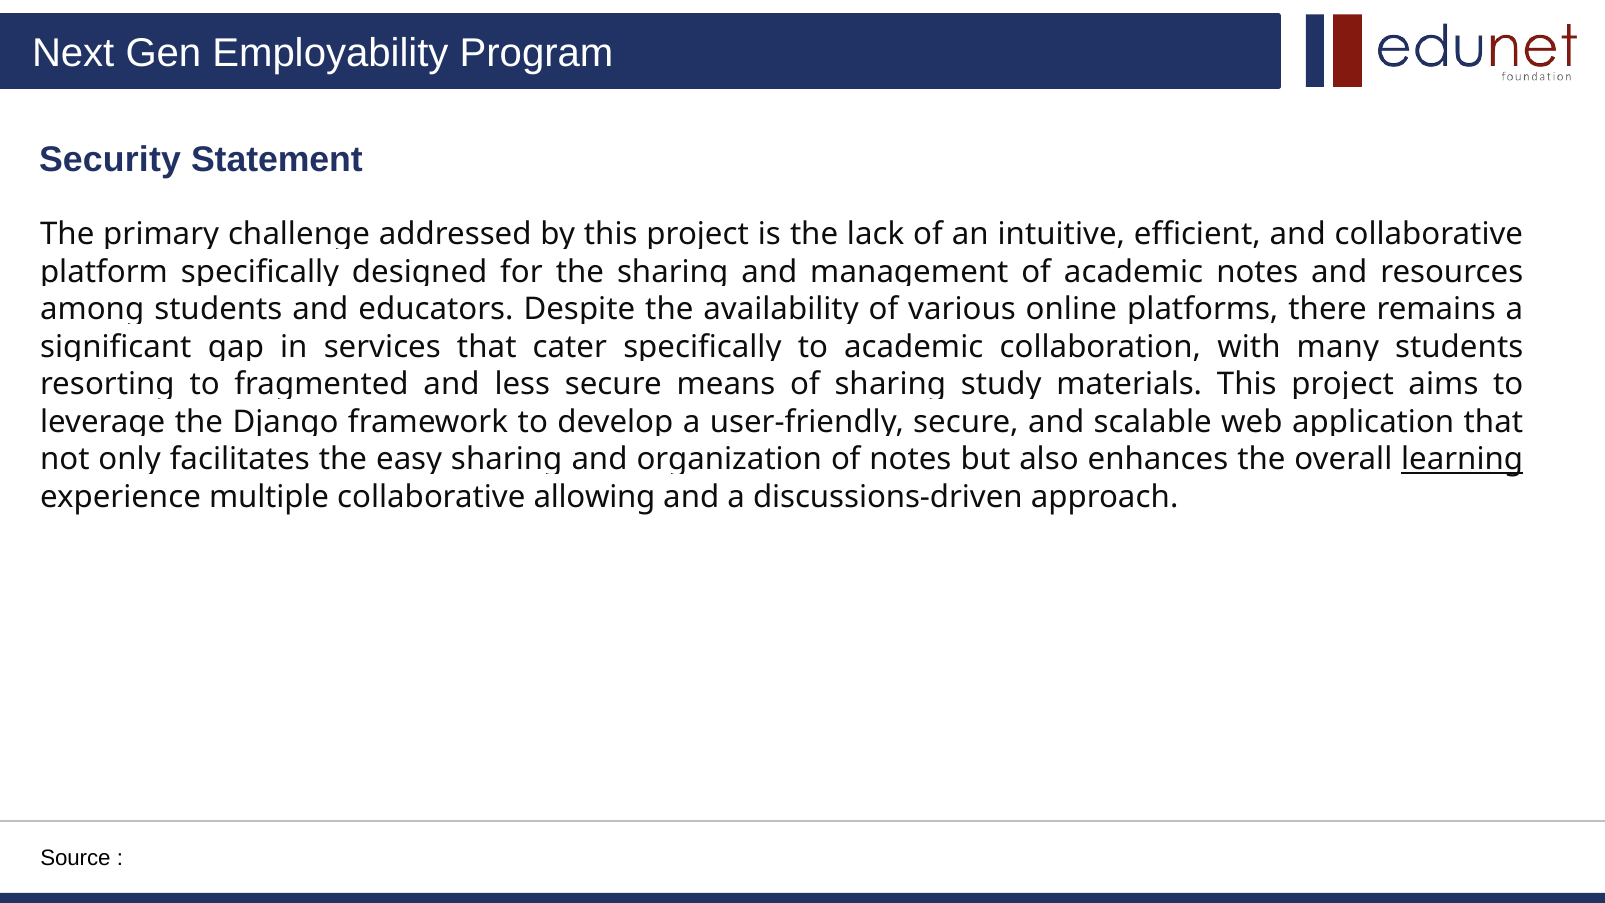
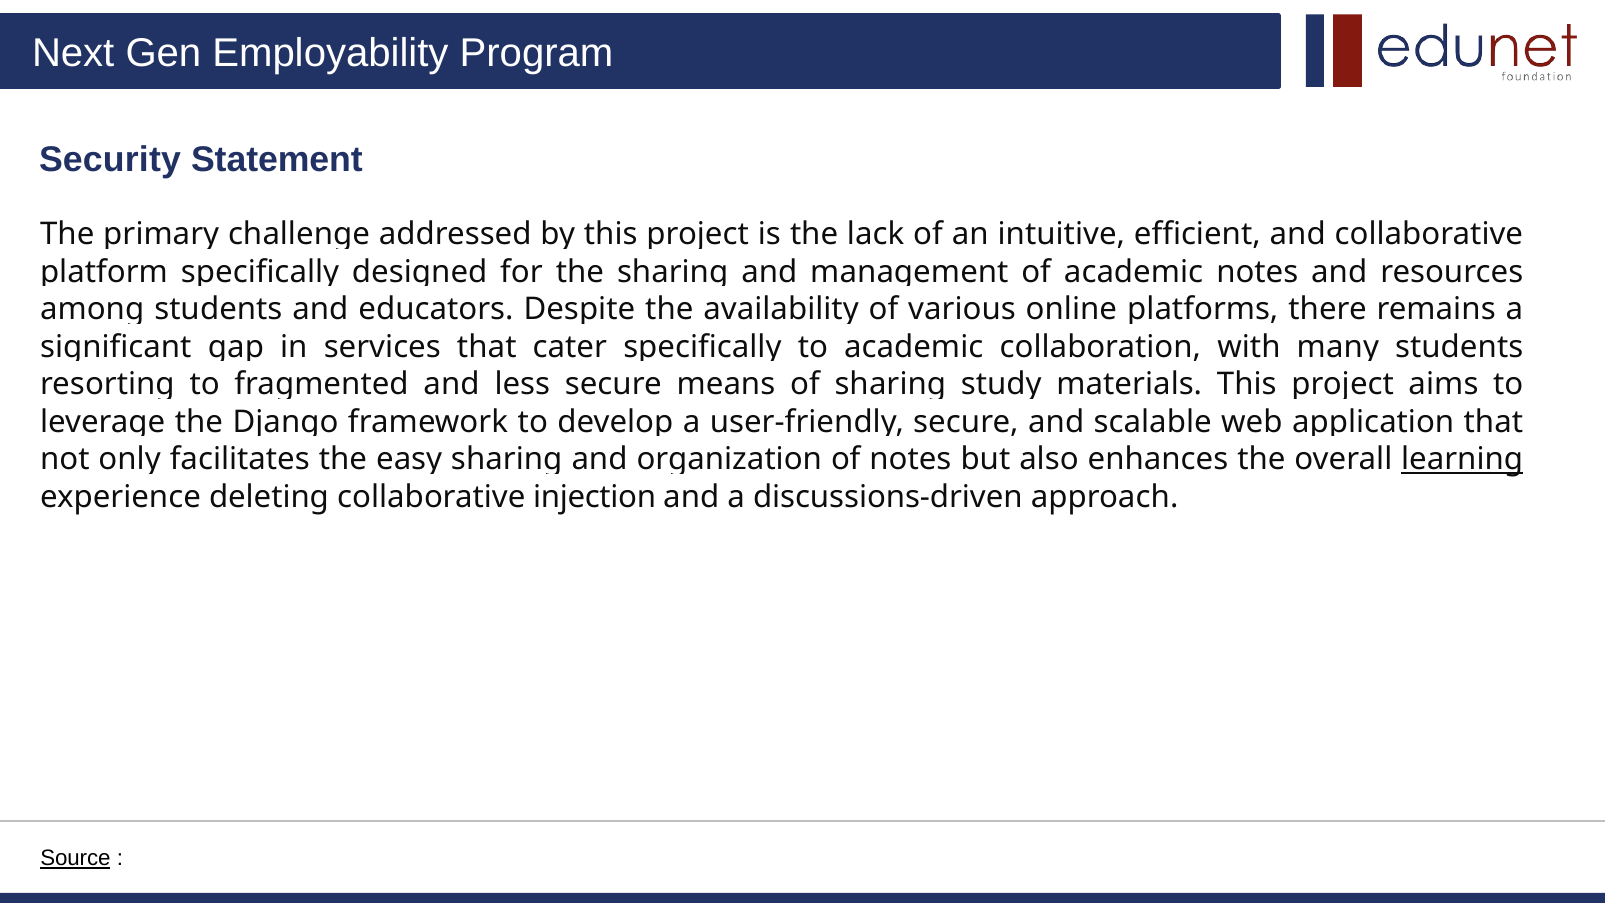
multiple: multiple -> deleting
allowing: allowing -> injection
Source underline: none -> present
